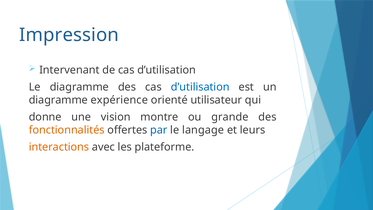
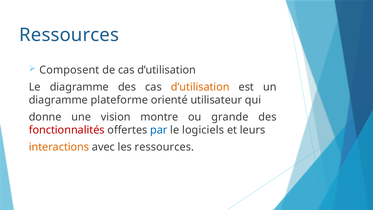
Impression at (69, 35): Impression -> Ressources
Intervenant: Intervenant -> Composent
d’utilisation at (200, 87) colour: blue -> orange
expérience: expérience -> plateforme
fonctionnalités colour: orange -> red
langage: langage -> logiciels
les plateforme: plateforme -> ressources
